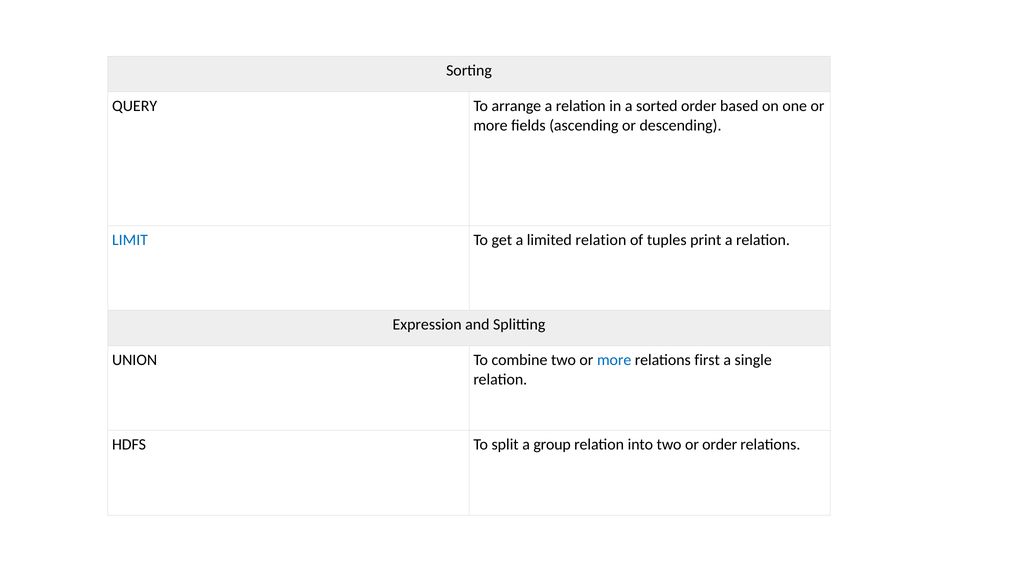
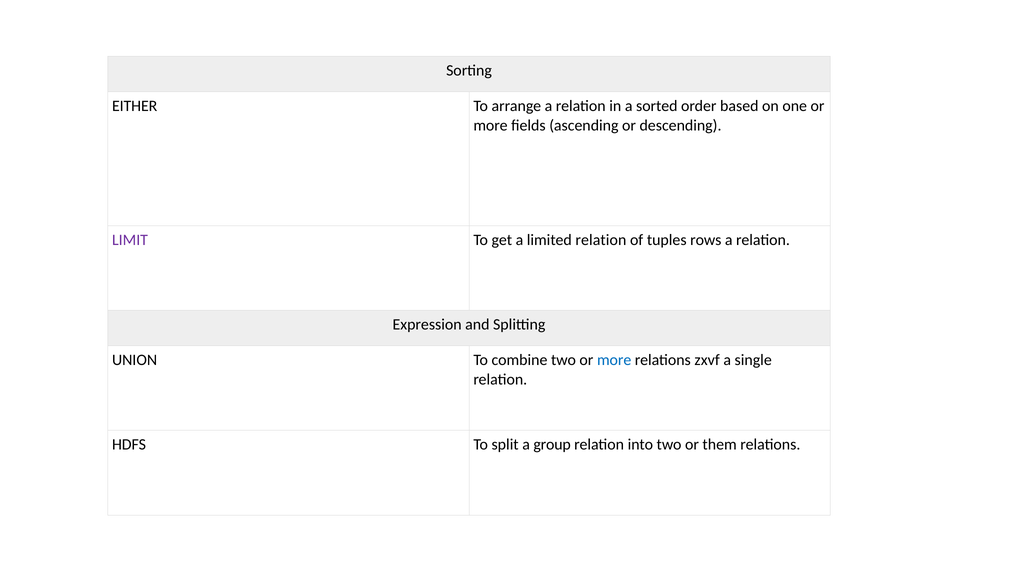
QUERY: QUERY -> EITHER
LIMIT colour: blue -> purple
print: print -> rows
first: first -> zxvf
or order: order -> them
